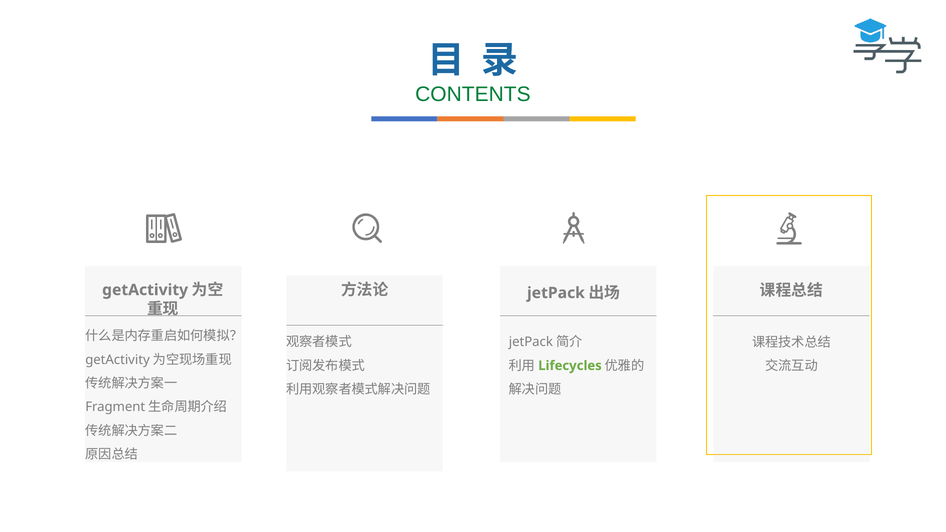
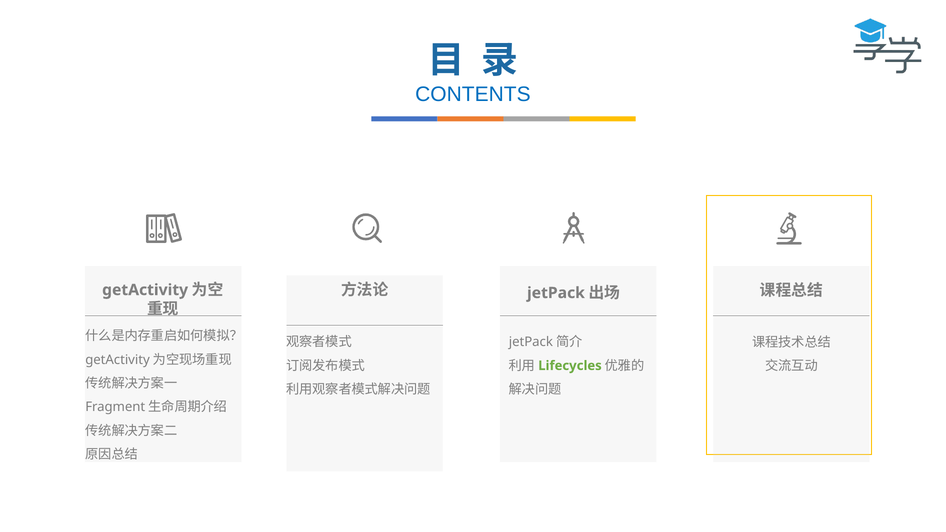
CONTENTS colour: green -> blue
